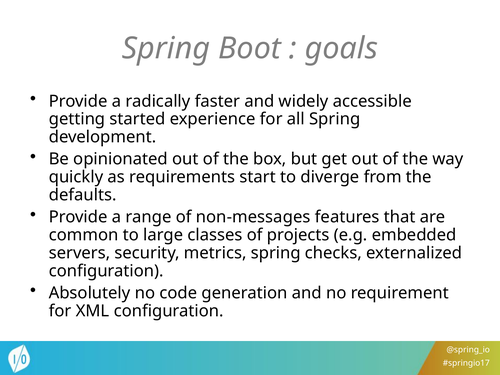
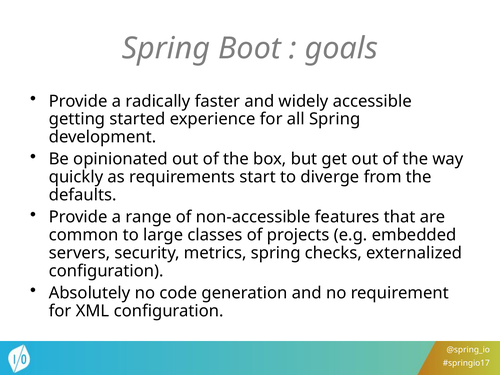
non-messages: non-messages -> non-accessible
